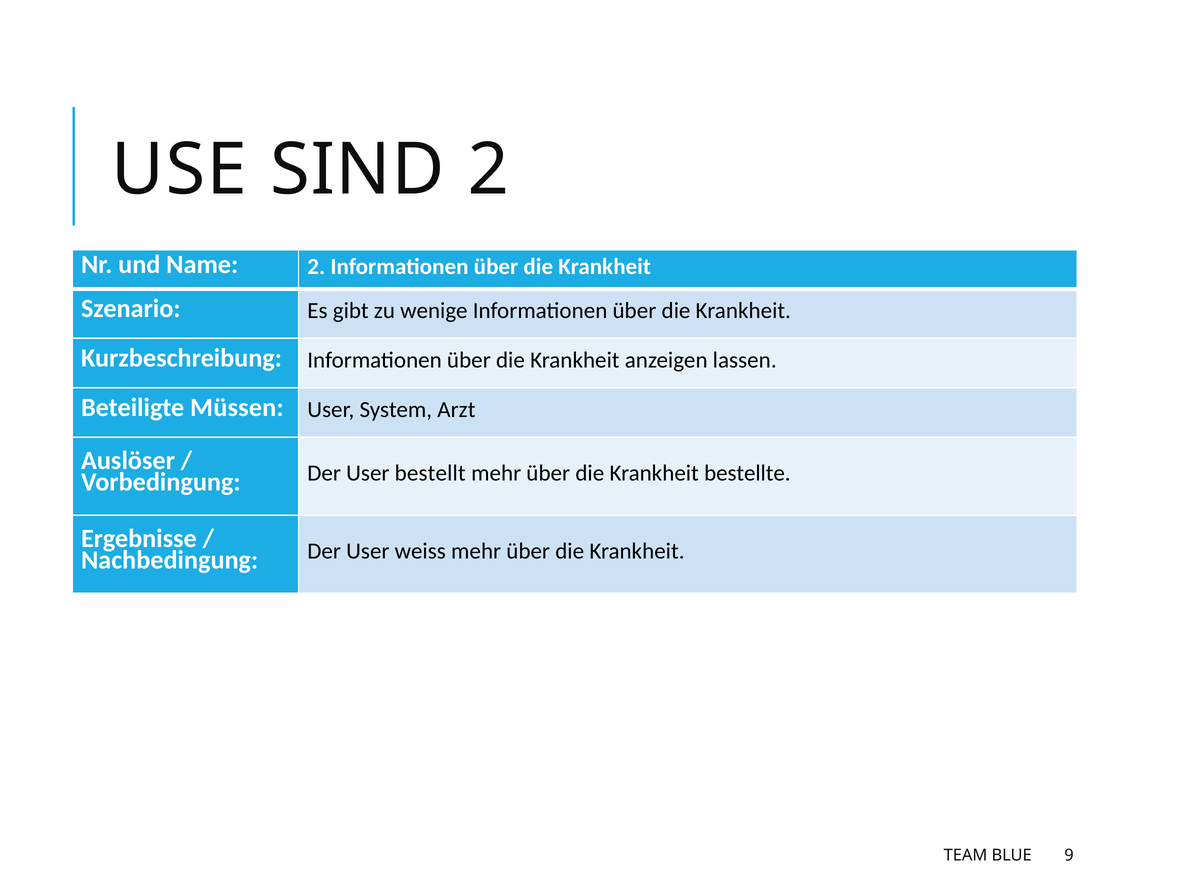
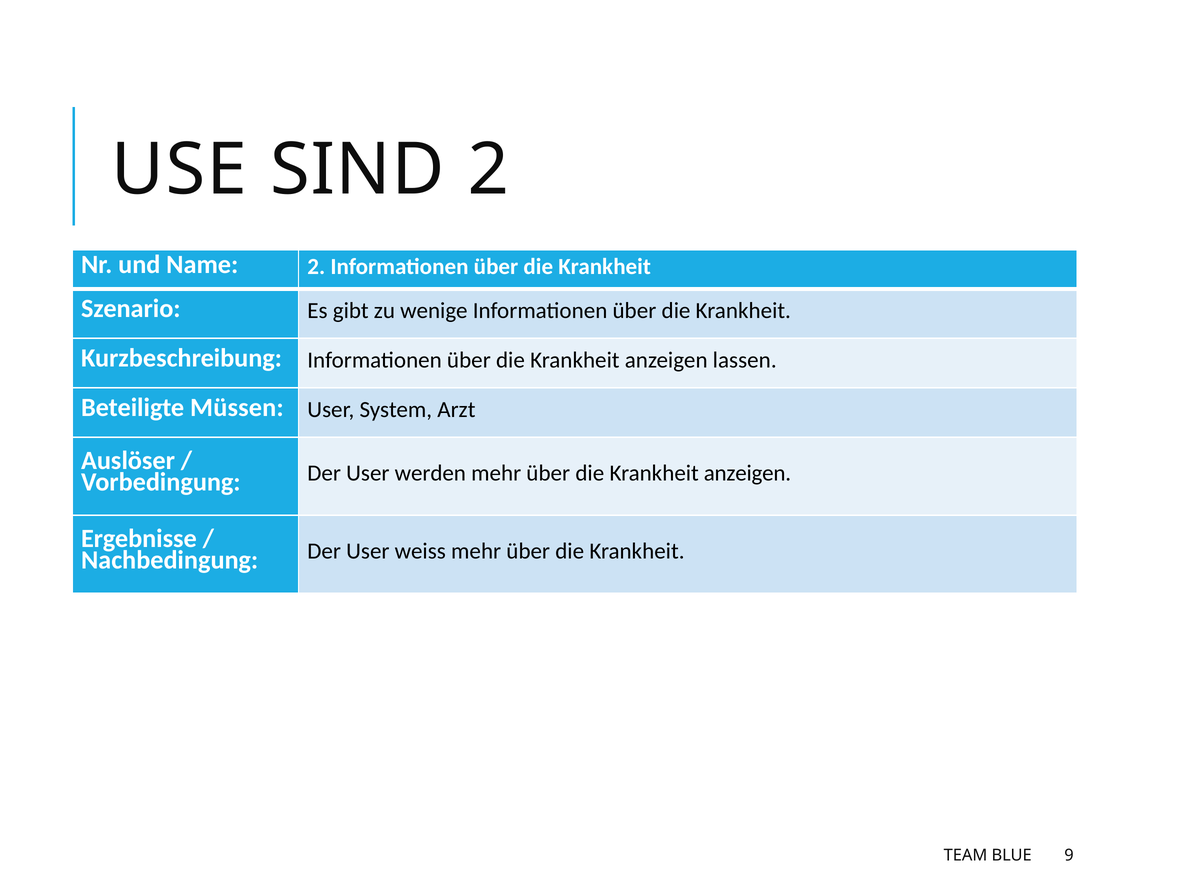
bestellt: bestellt -> werden
bestellte at (747, 473): bestellte -> anzeigen
